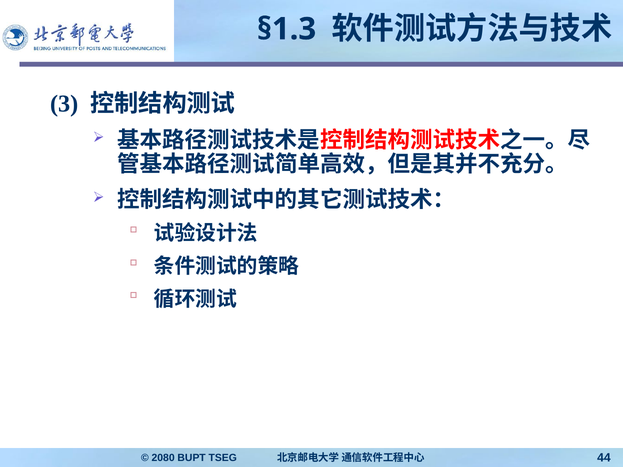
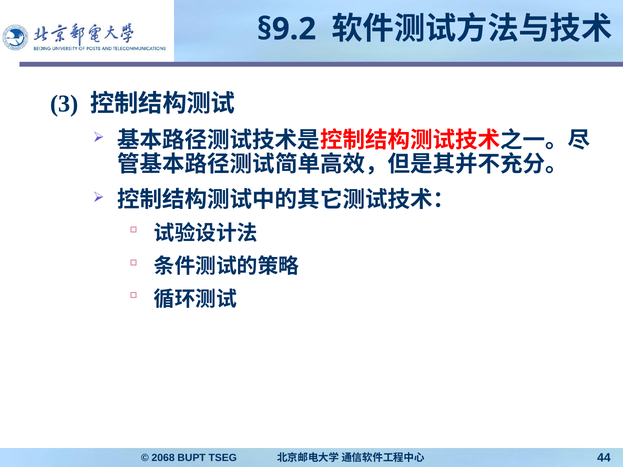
§1.3: §1.3 -> §9.2
2080: 2080 -> 2068
